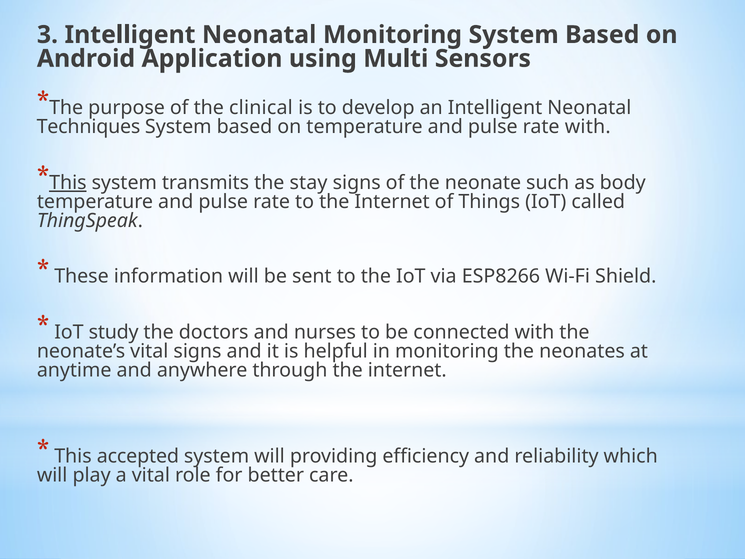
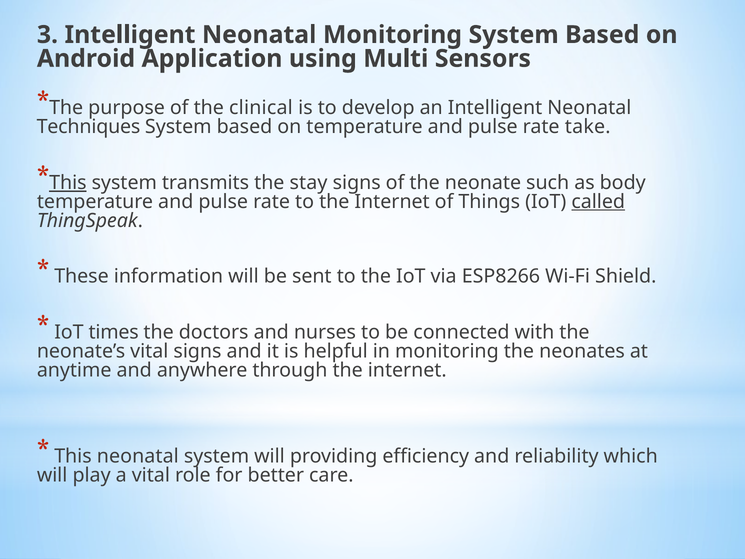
rate with: with -> take
called underline: none -> present
study: study -> times
This accepted: accepted -> neonatal
